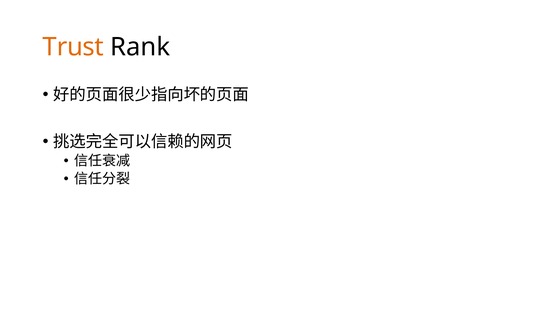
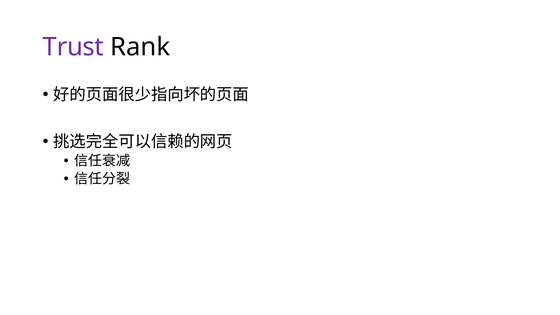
Trust colour: orange -> purple
